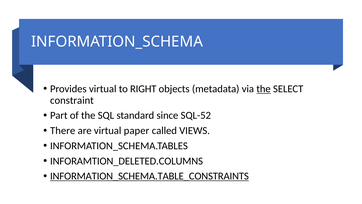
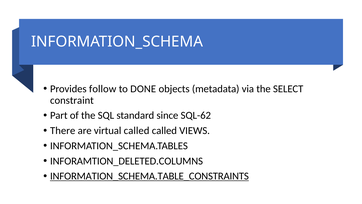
Provides virtual: virtual -> follow
RIGHT: RIGHT -> DONE
the at (264, 89) underline: present -> none
SQL-52: SQL-52 -> SQL-62
virtual paper: paper -> called
